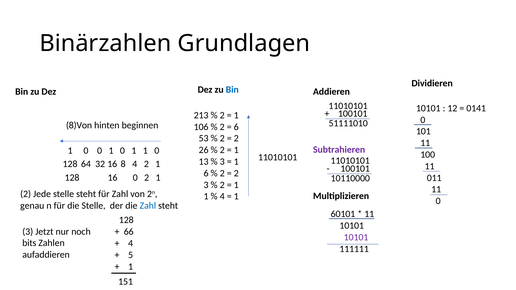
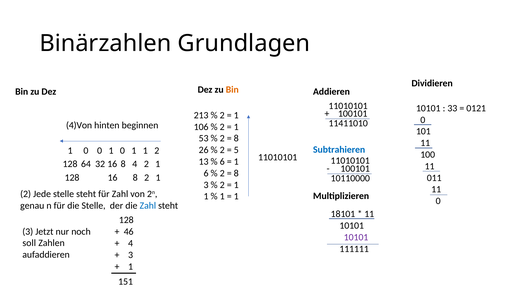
Bin at (232, 90) colour: blue -> orange
12: 12 -> 33
0141: 0141 -> 0121
51111010: 51111010 -> 11411010
8)Von: 8)Von -> 4)Von
6 at (236, 127): 6 -> 1
2 at (236, 139): 2 -> 8
Subtrahieren colour: purple -> blue
1 at (236, 150): 1 -> 5
1 1 0: 0 -> 2
3 at (222, 162): 3 -> 6
2 at (236, 173): 2 -> 8
16 0: 0 -> 8
4 at (222, 197): 4 -> 1
60101: 60101 -> 18101
66: 66 -> 46
bits: bits -> soll
5 at (131, 255): 5 -> 3
